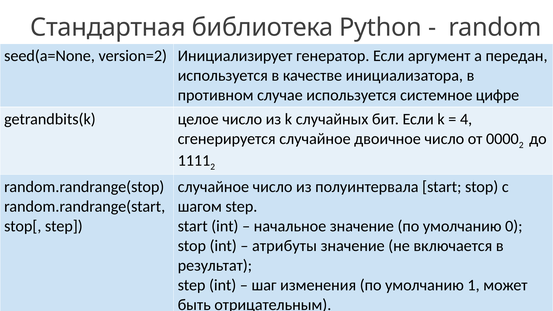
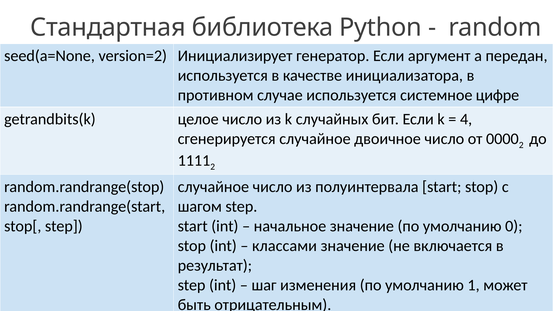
атрибуты: атрибуты -> классами
